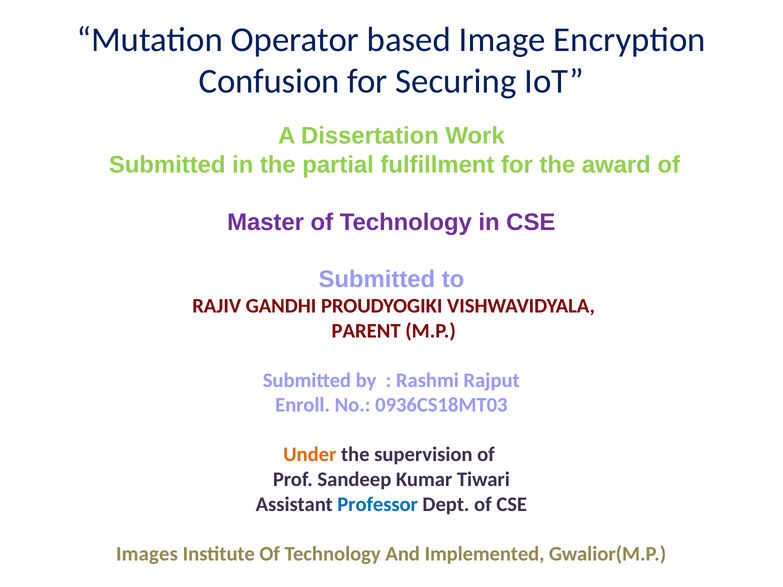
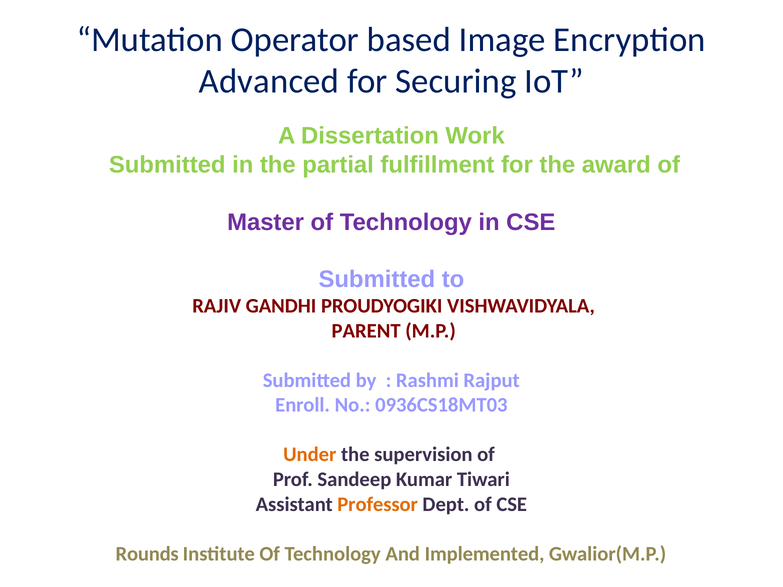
Confusion: Confusion -> Advanced
Professor colour: blue -> orange
Images: Images -> Rounds
